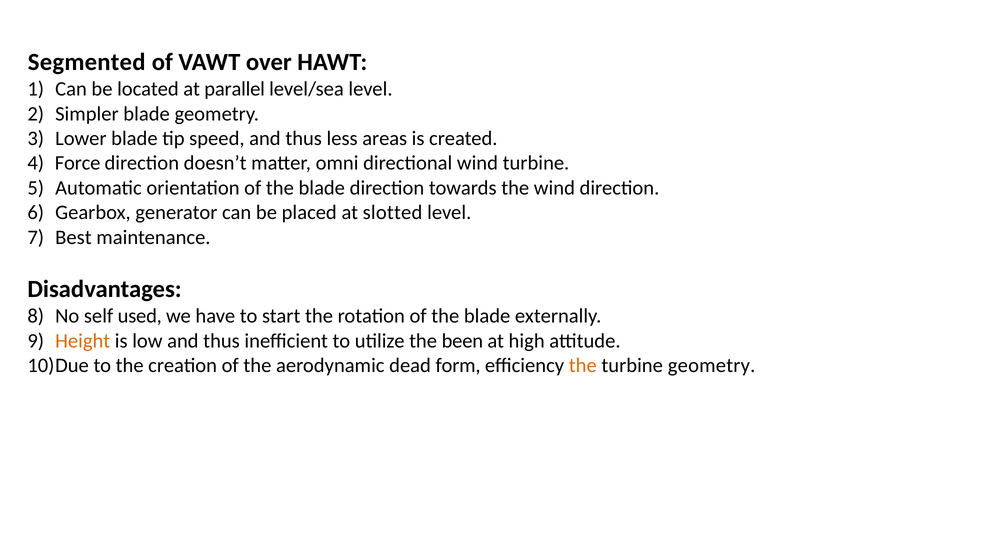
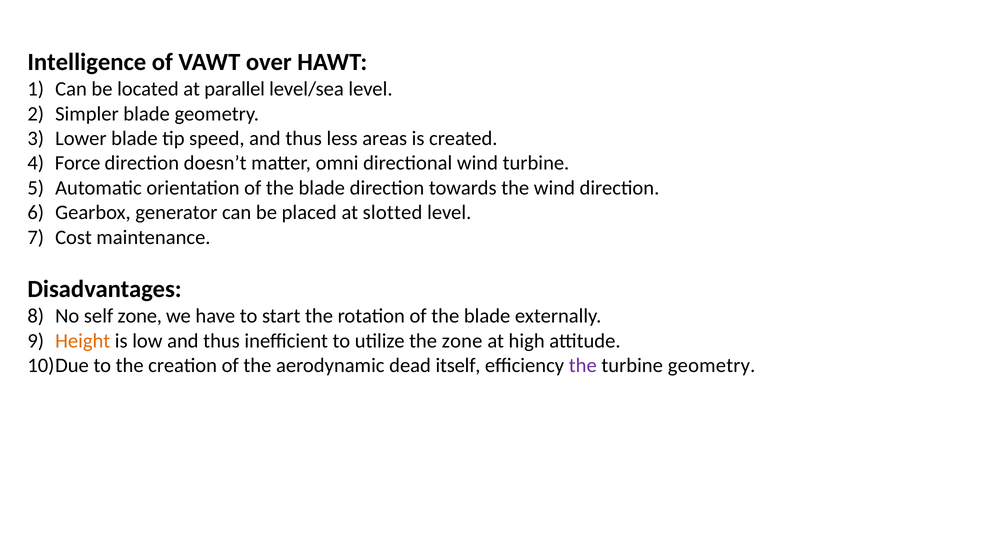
Segmented: Segmented -> Intelligence
Best: Best -> Cost
self used: used -> zone
the been: been -> zone
form: form -> itself
the at (583, 366) colour: orange -> purple
